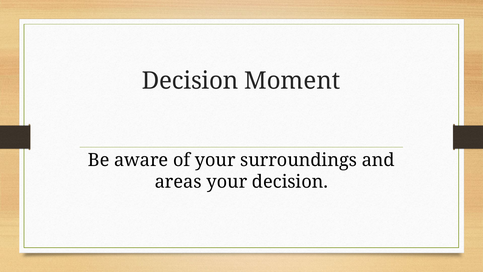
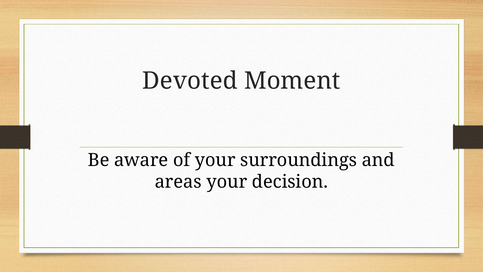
Decision at (190, 81): Decision -> Devoted
